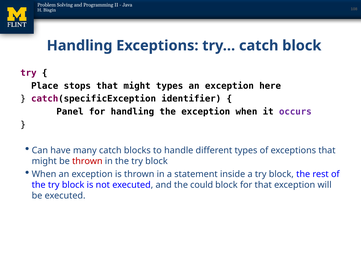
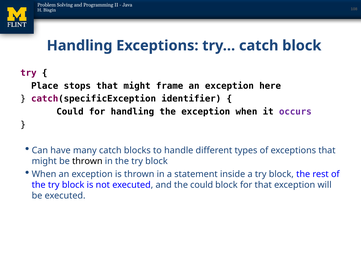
might types: types -> frame
Panel at (70, 112): Panel -> Could
thrown at (87, 162) colour: red -> black
